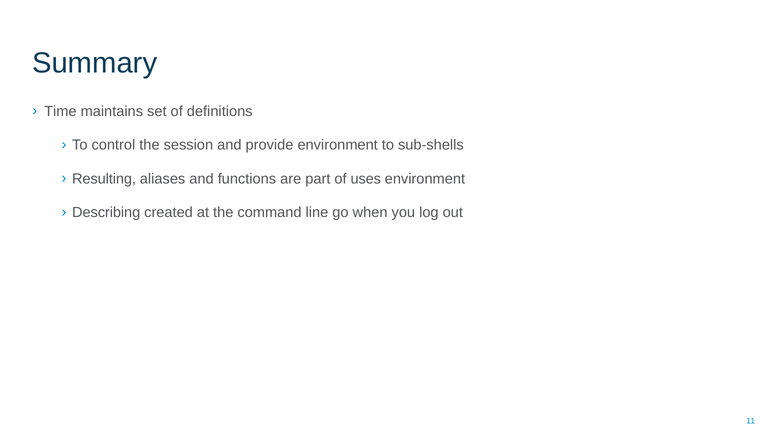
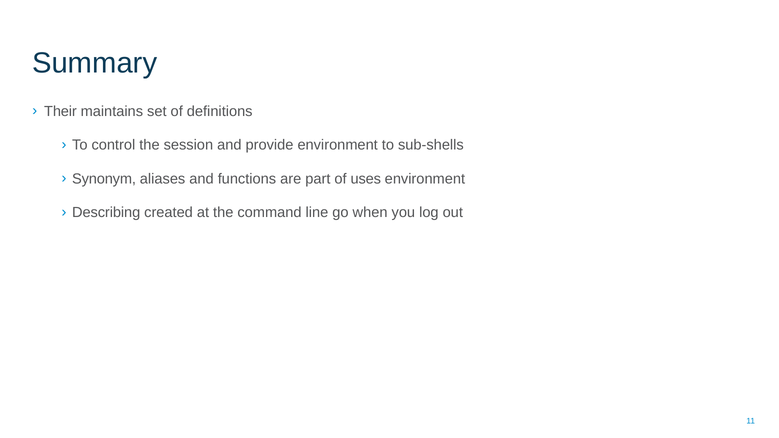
Time: Time -> Their
Resulting: Resulting -> Synonym
